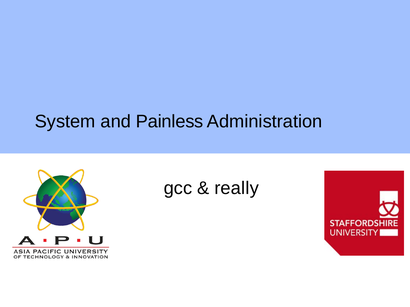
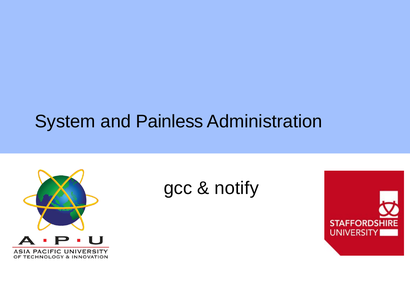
really: really -> notify
